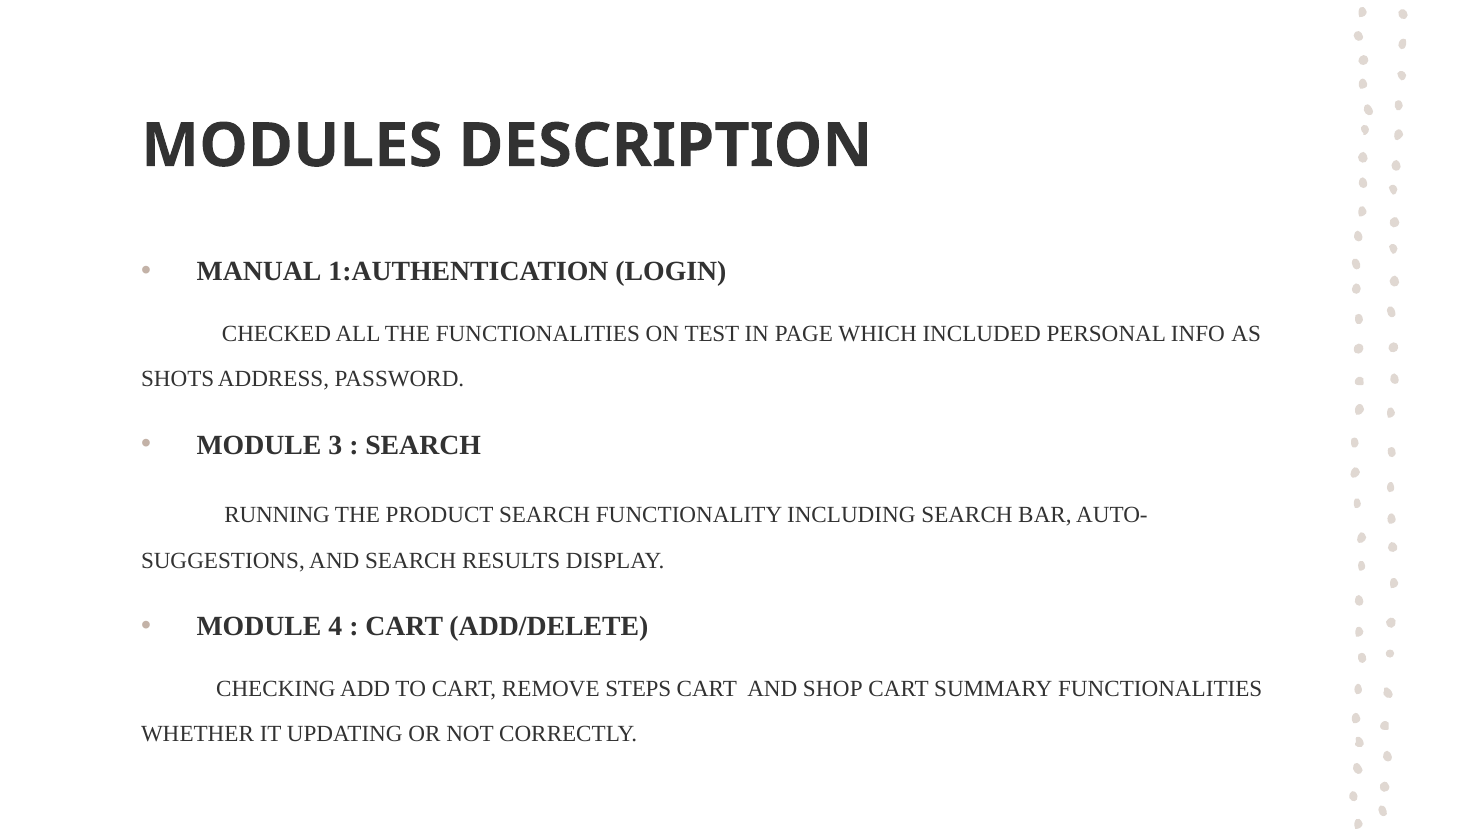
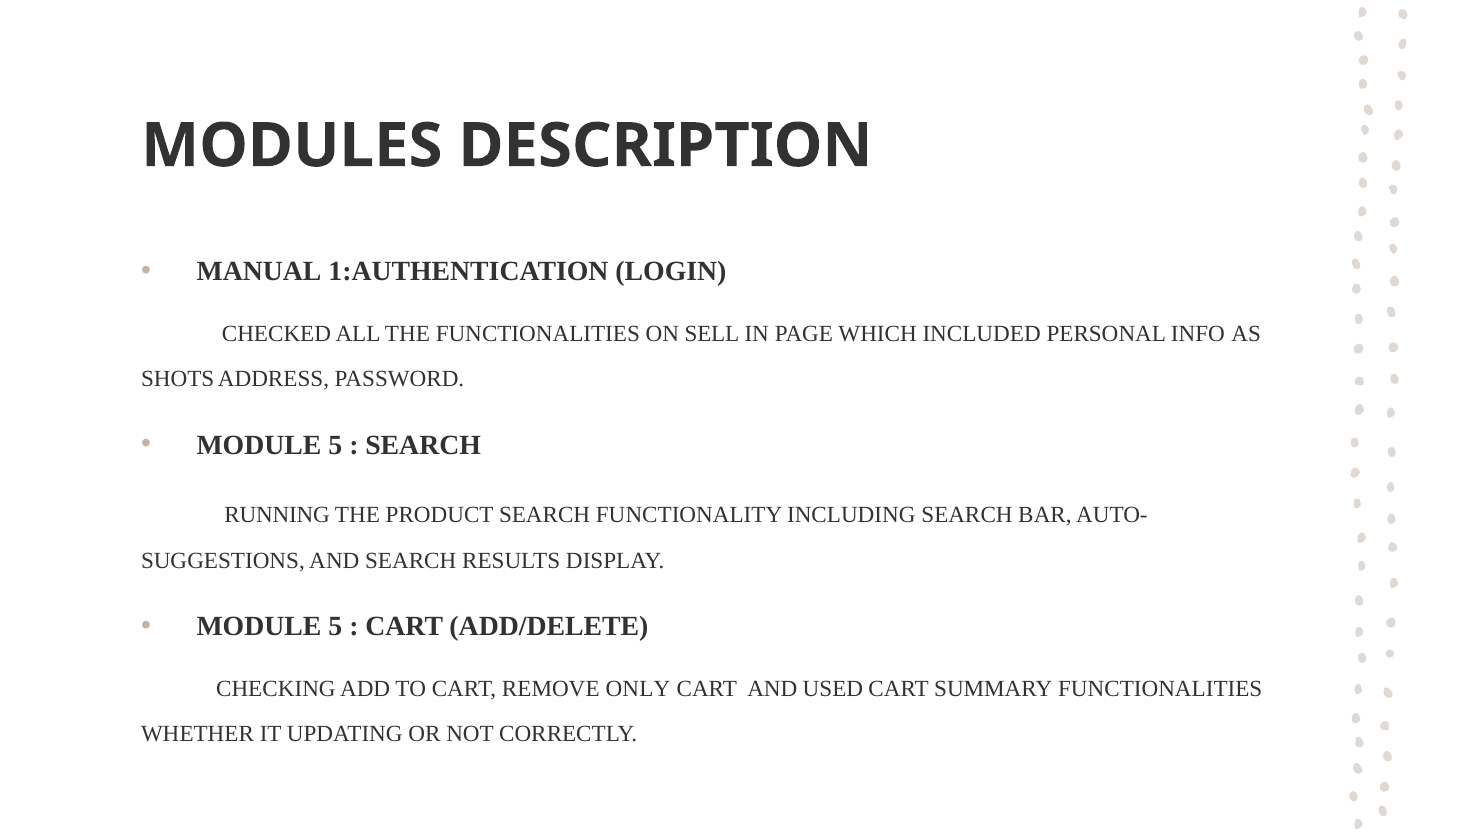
TEST: TEST -> SELL
3 at (335, 445): 3 -> 5
4 at (335, 627): 4 -> 5
STEPS: STEPS -> ONLY
SHOP: SHOP -> USED
